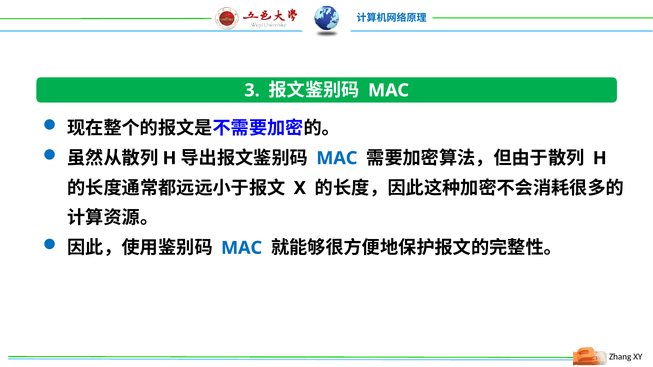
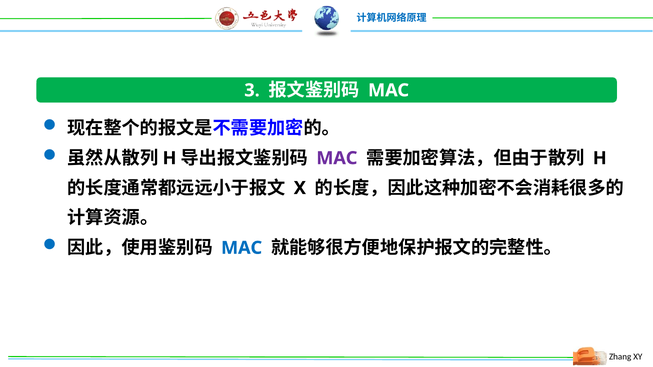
MAC at (337, 158) colour: blue -> purple
